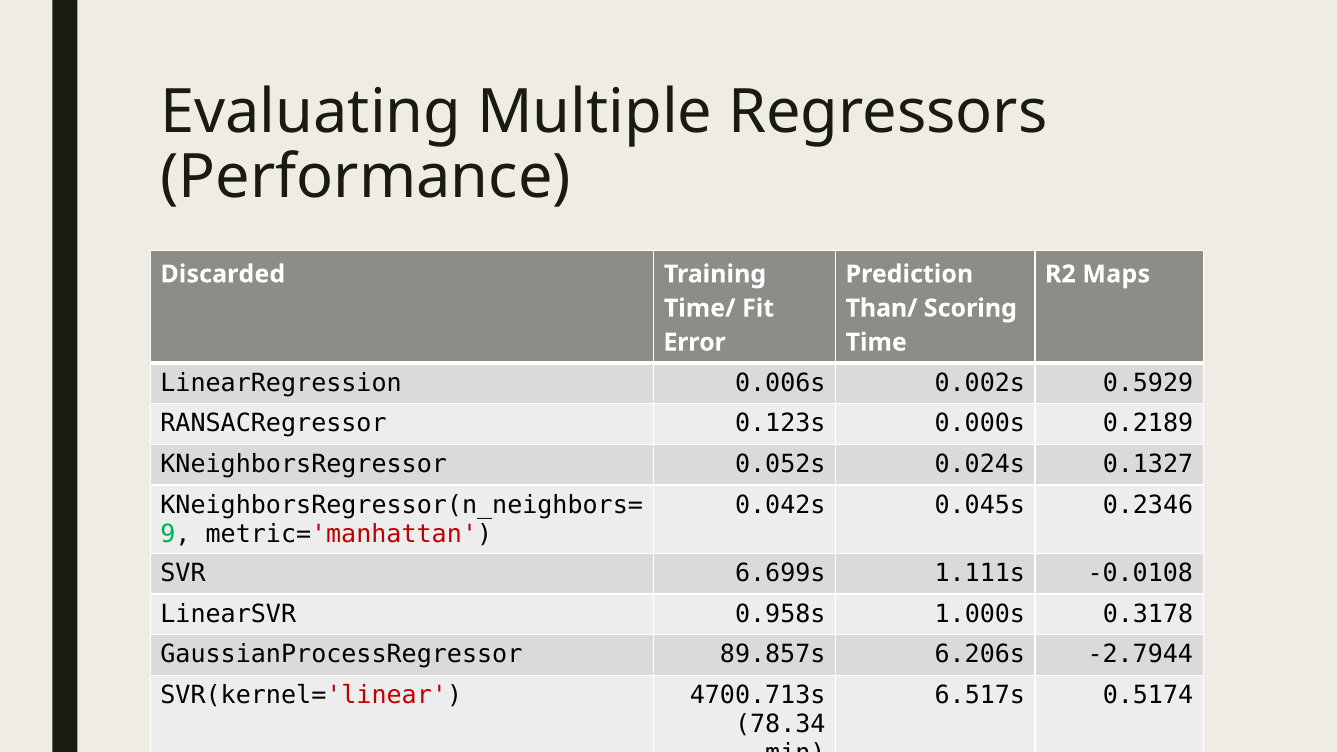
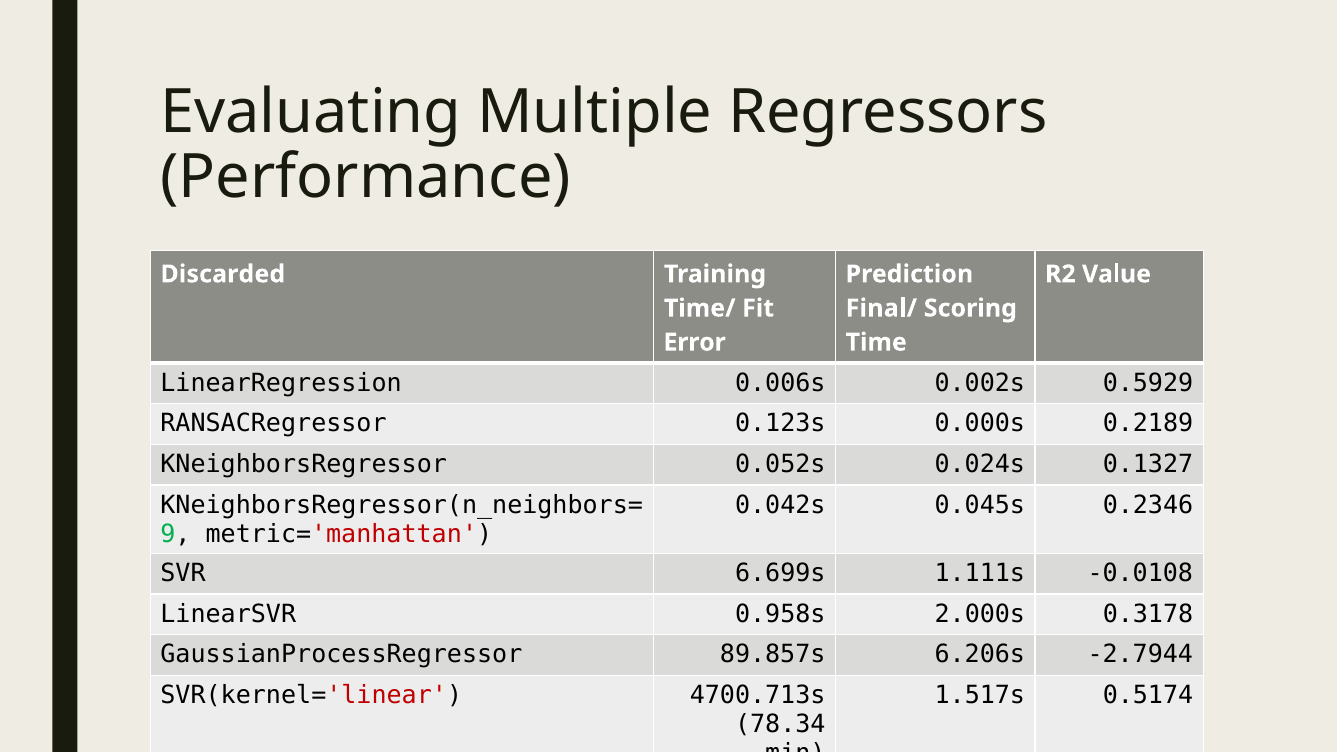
Maps: Maps -> Value
Than/: Than/ -> Final/
1.000s: 1.000s -> 2.000s
6.517s: 6.517s -> 1.517s
